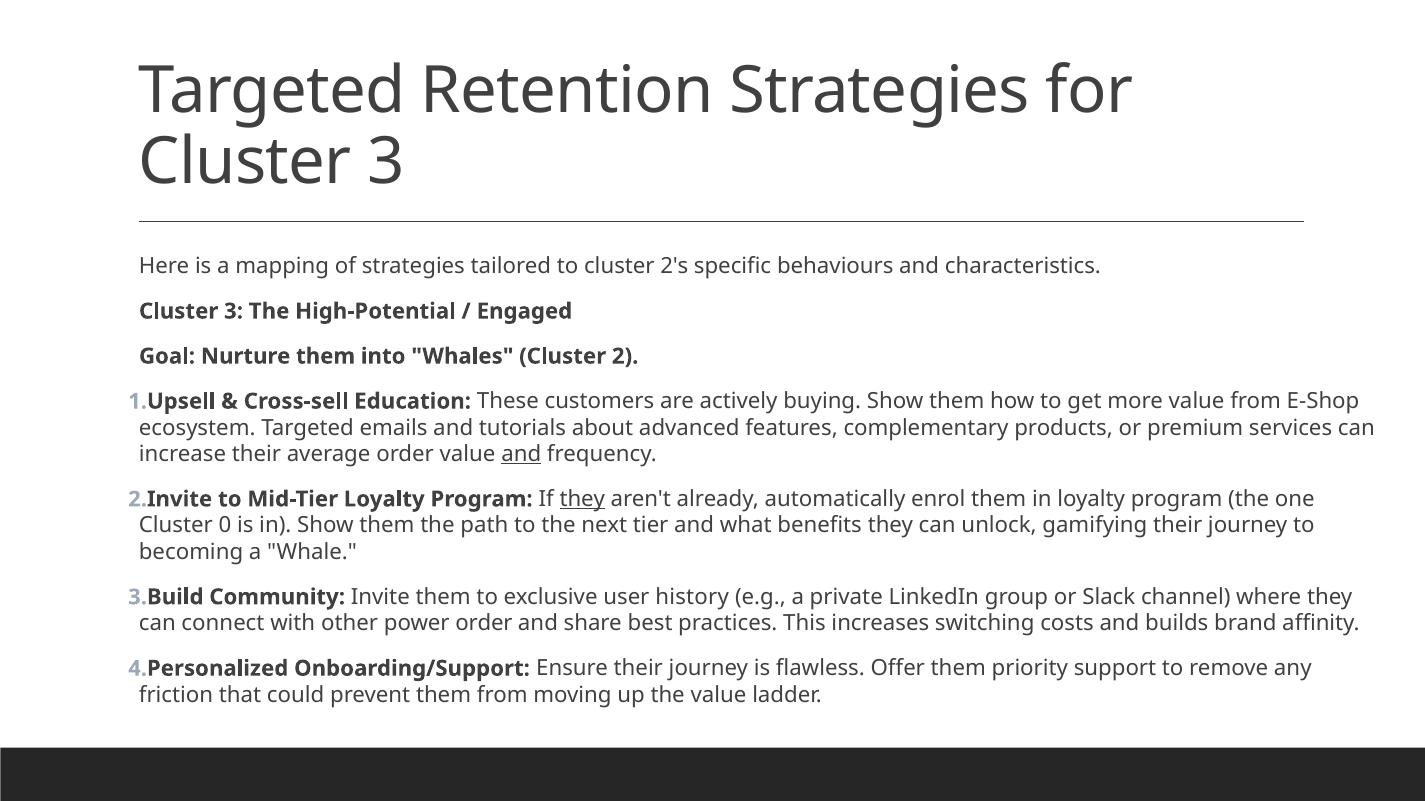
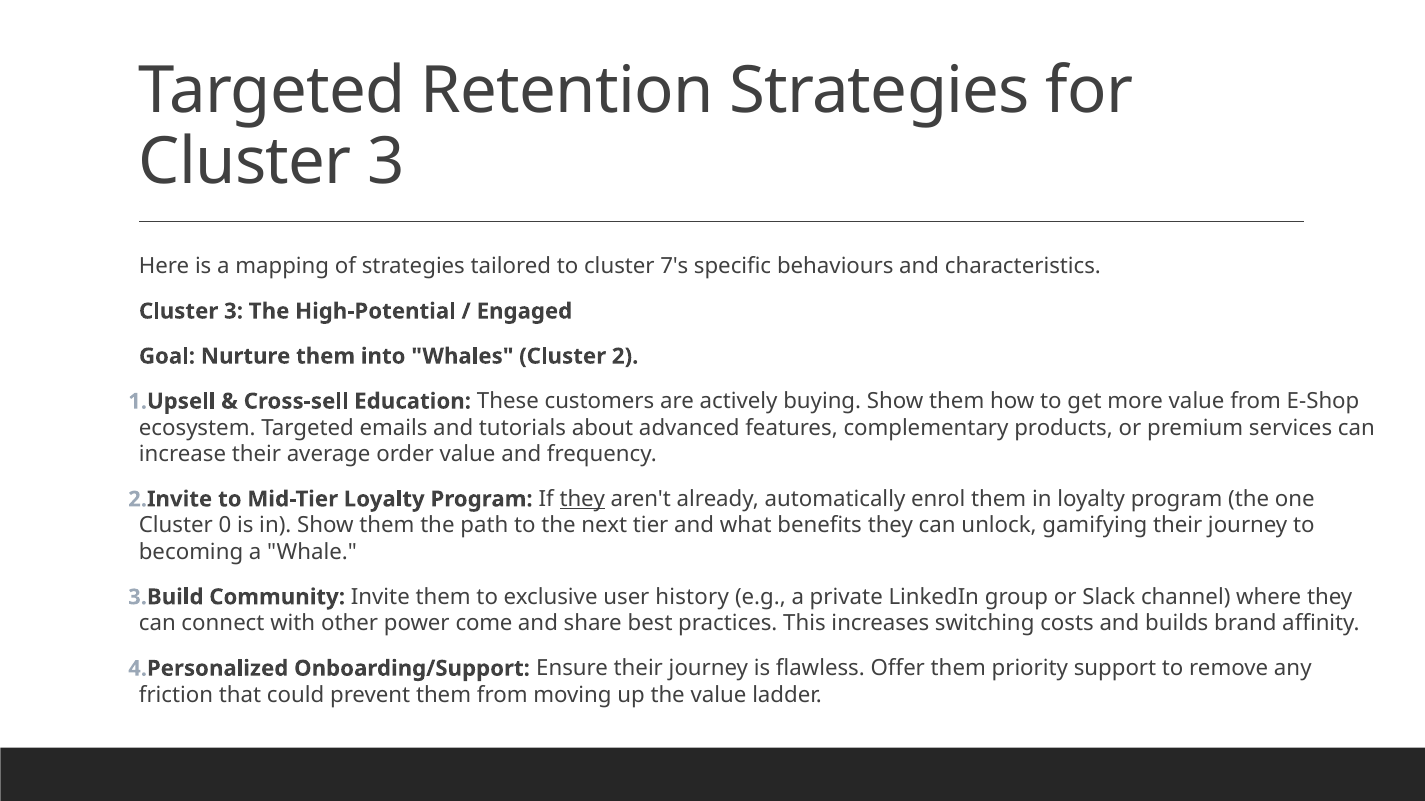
2's: 2's -> 7's
and at (521, 454) underline: present -> none
power order: order -> come
